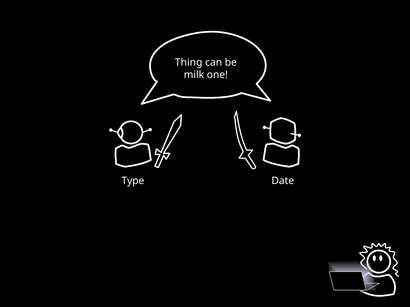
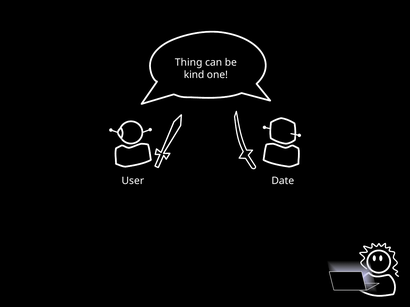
milk: milk -> kind
Type: Type -> User
